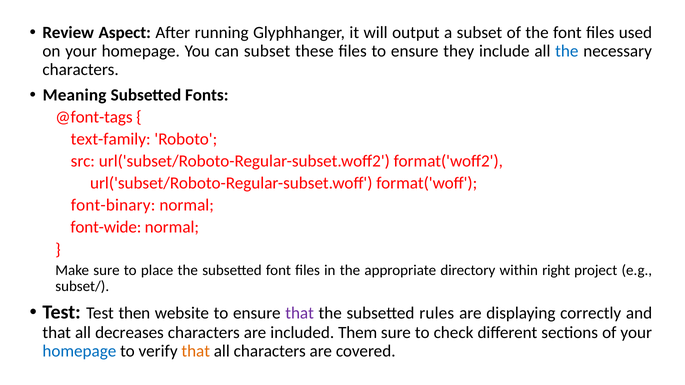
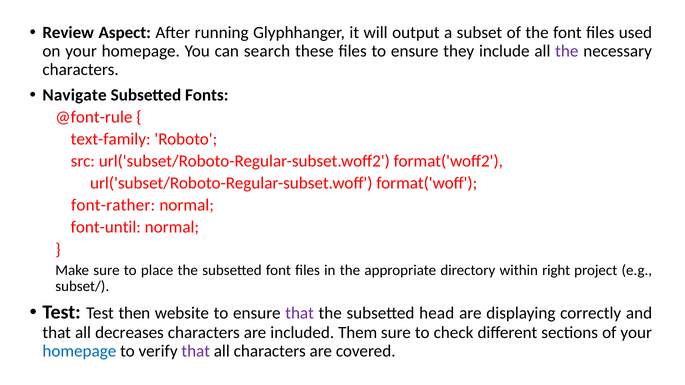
can subset: subset -> search
the at (567, 51) colour: blue -> purple
Meaning: Meaning -> Navigate
@font-tags: @font-tags -> @font-rule
font-binary: font-binary -> font-rather
font-wide: font-wide -> font-until
rules: rules -> head
that at (196, 351) colour: orange -> purple
